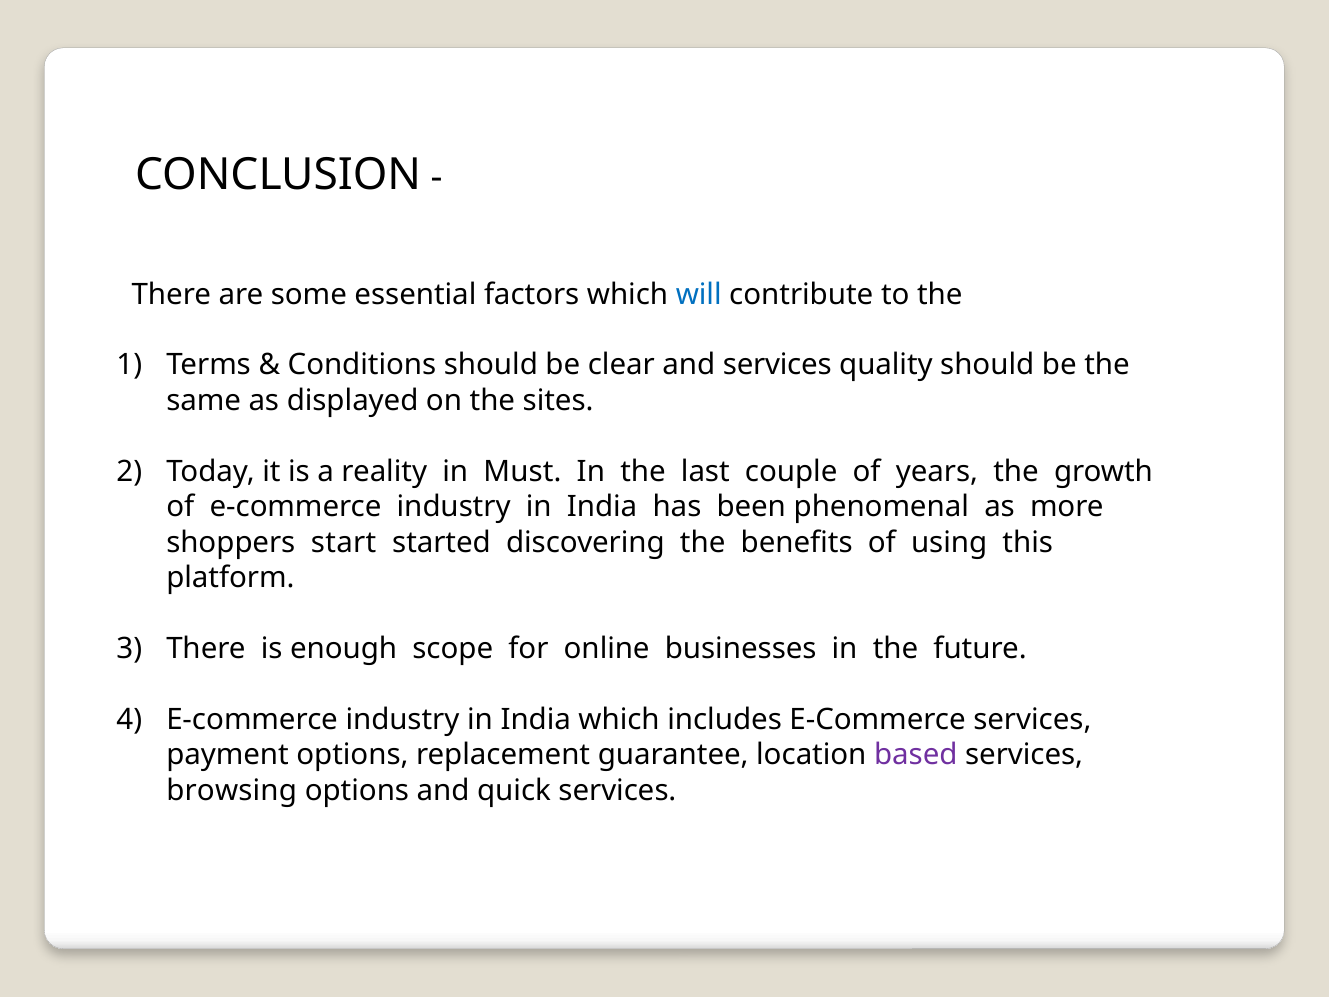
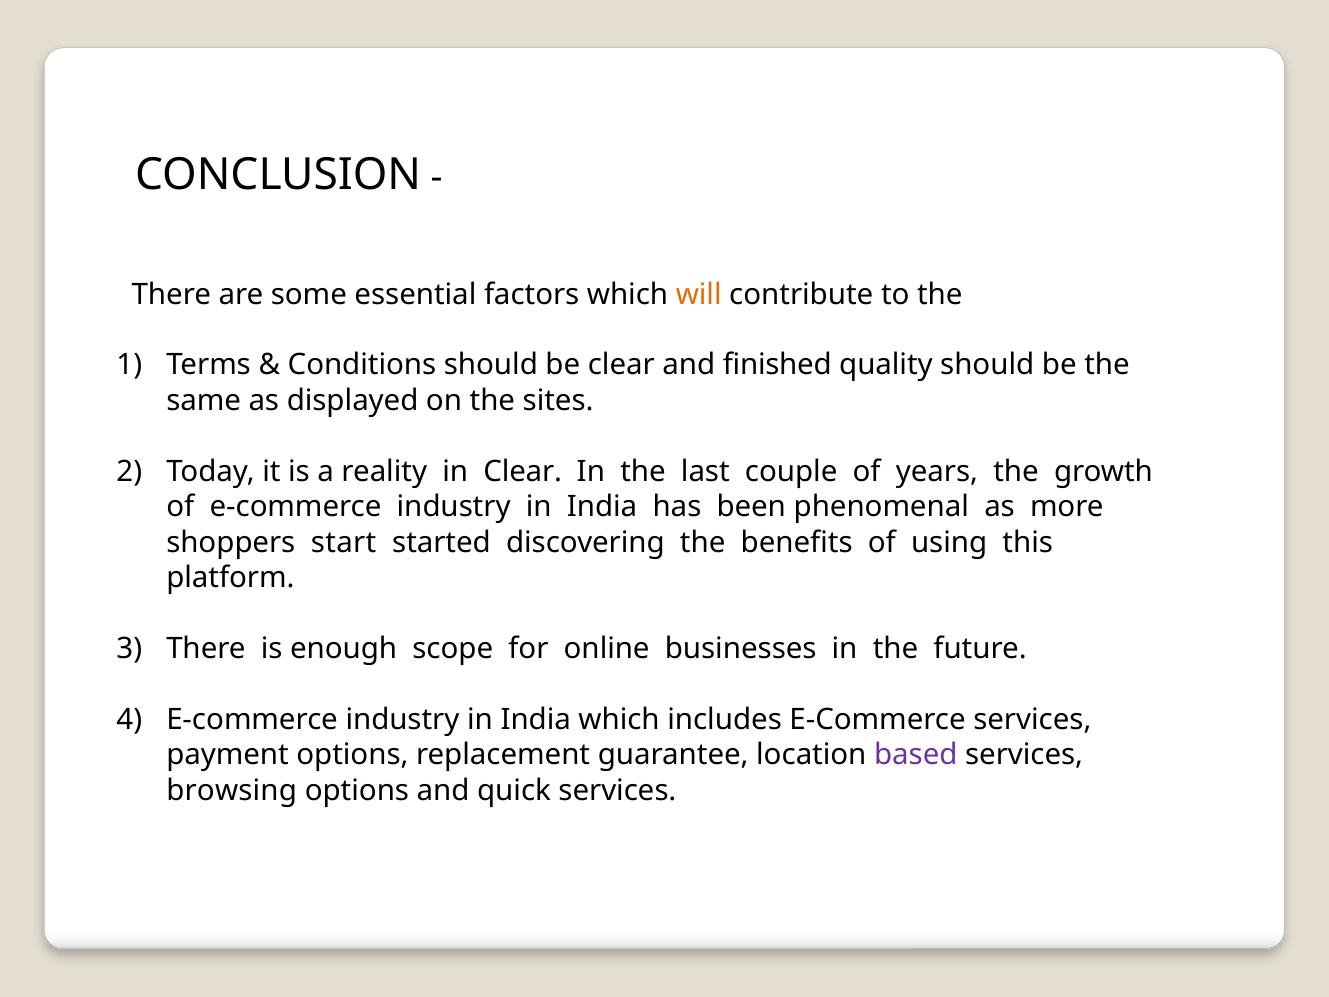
will colour: blue -> orange
and services: services -> finished
in Must: Must -> Clear
